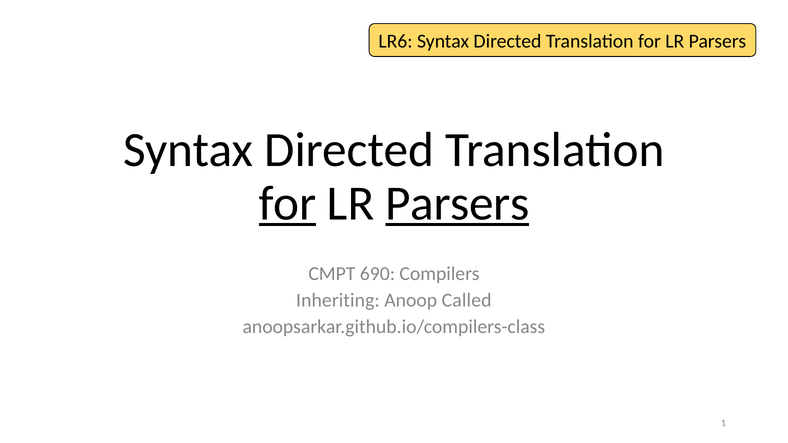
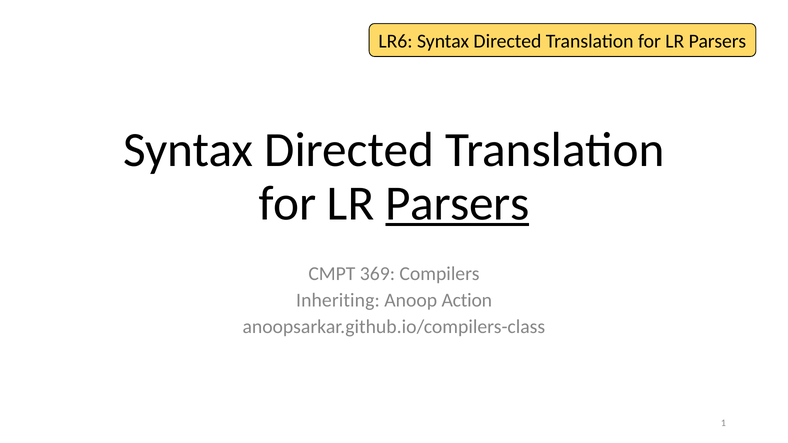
for at (288, 204) underline: present -> none
690: 690 -> 369
Called: Called -> Action
